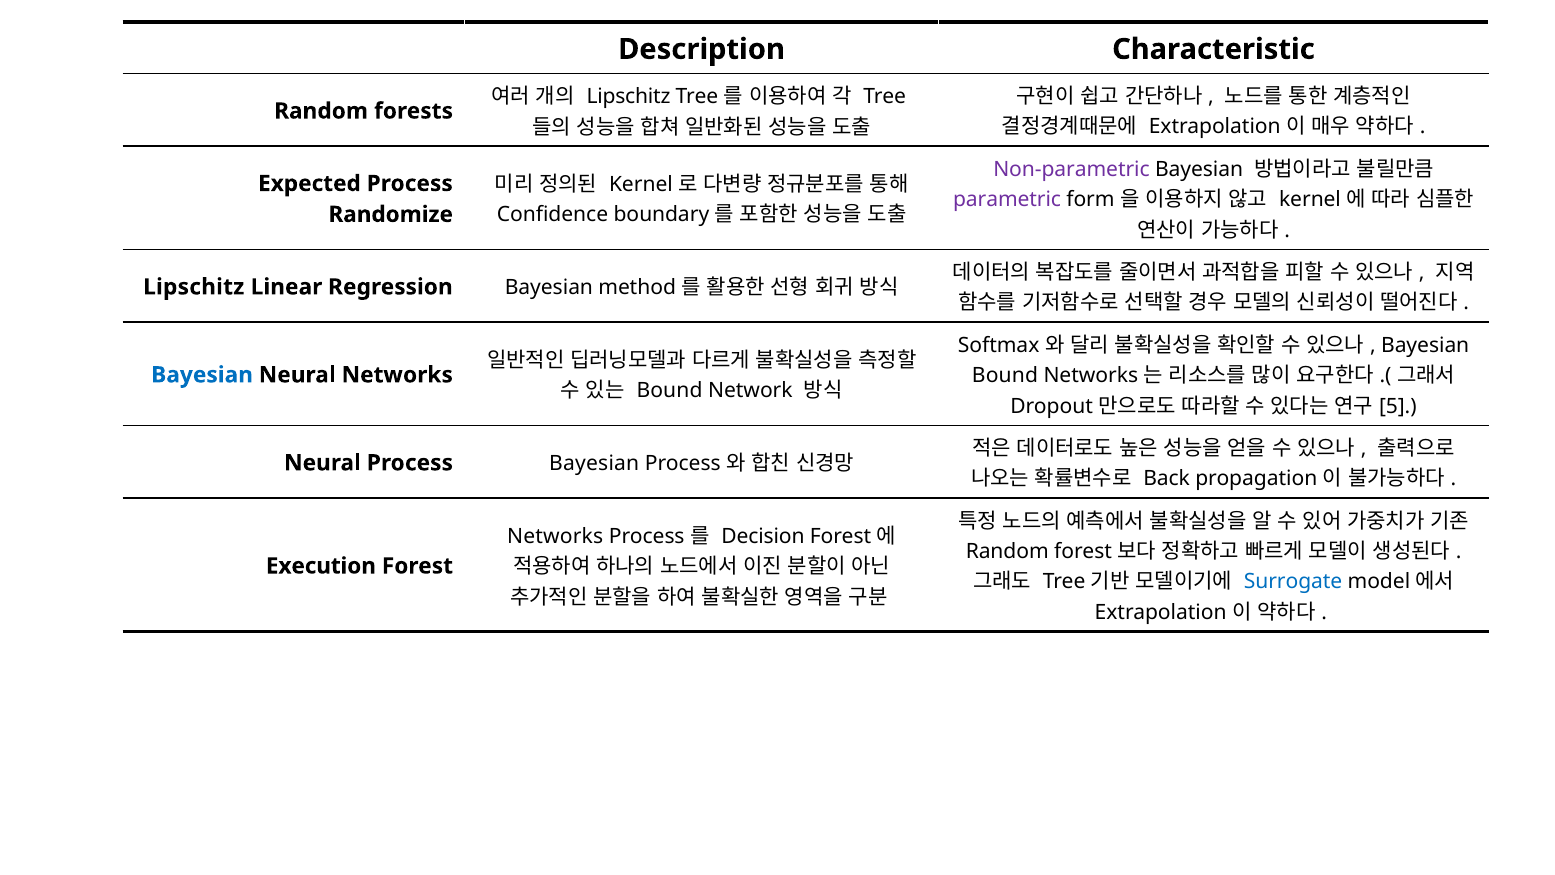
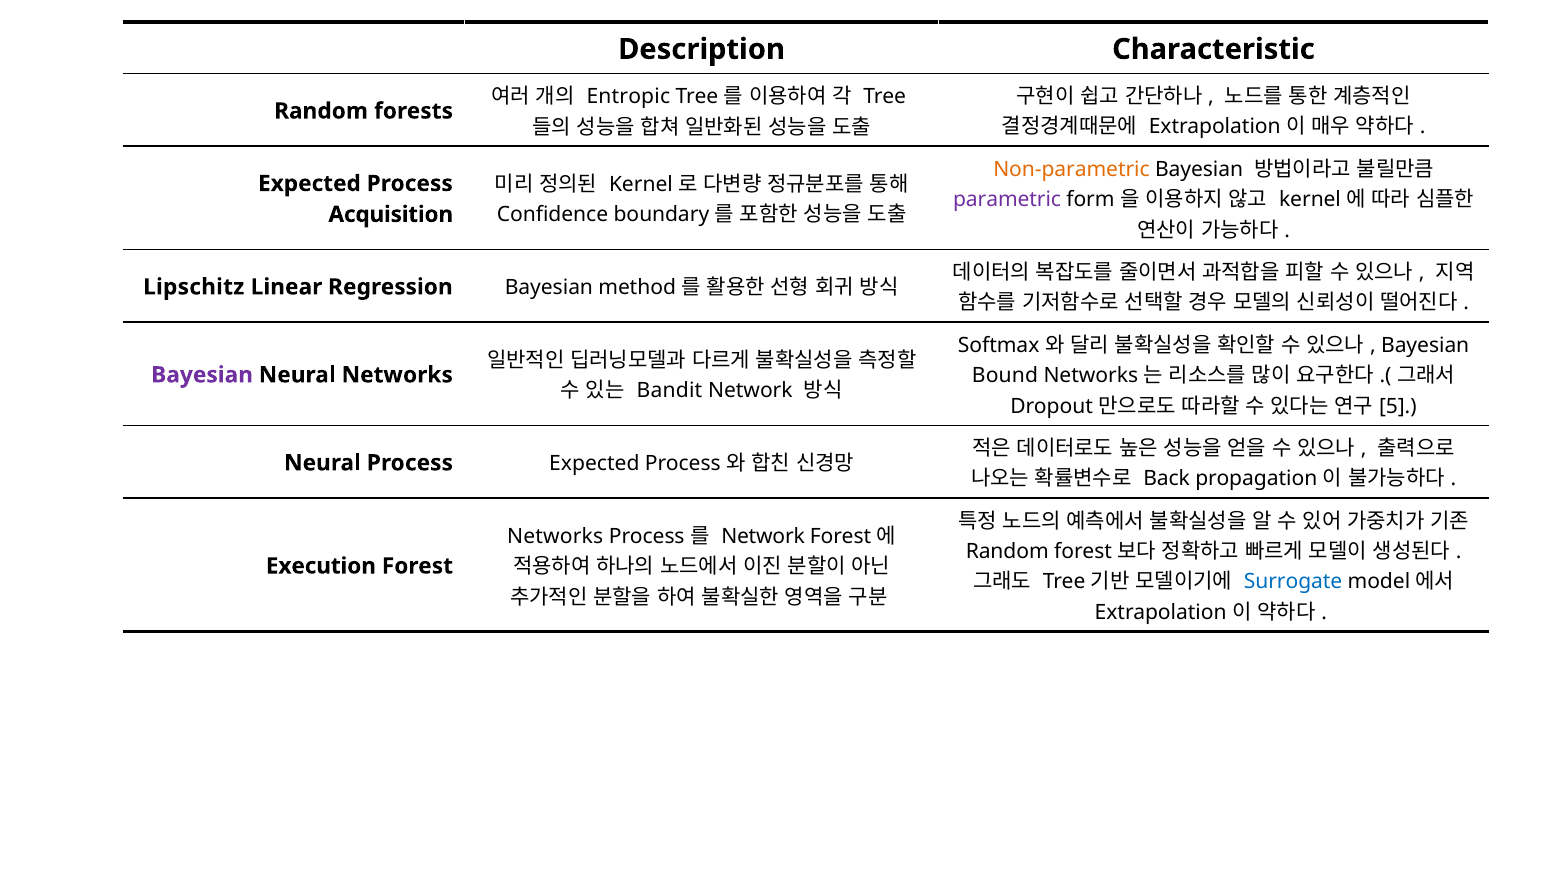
Lipschitz at (629, 97): Lipschitz -> Entropic
Non-parametric colour: purple -> orange
Randomize: Randomize -> Acquisition
Bayesian at (202, 375) colour: blue -> purple
Bound at (670, 391): Bound -> Bandit
Process Bayesian: Bayesian -> Expected
Decision at (763, 536): Decision -> Network
